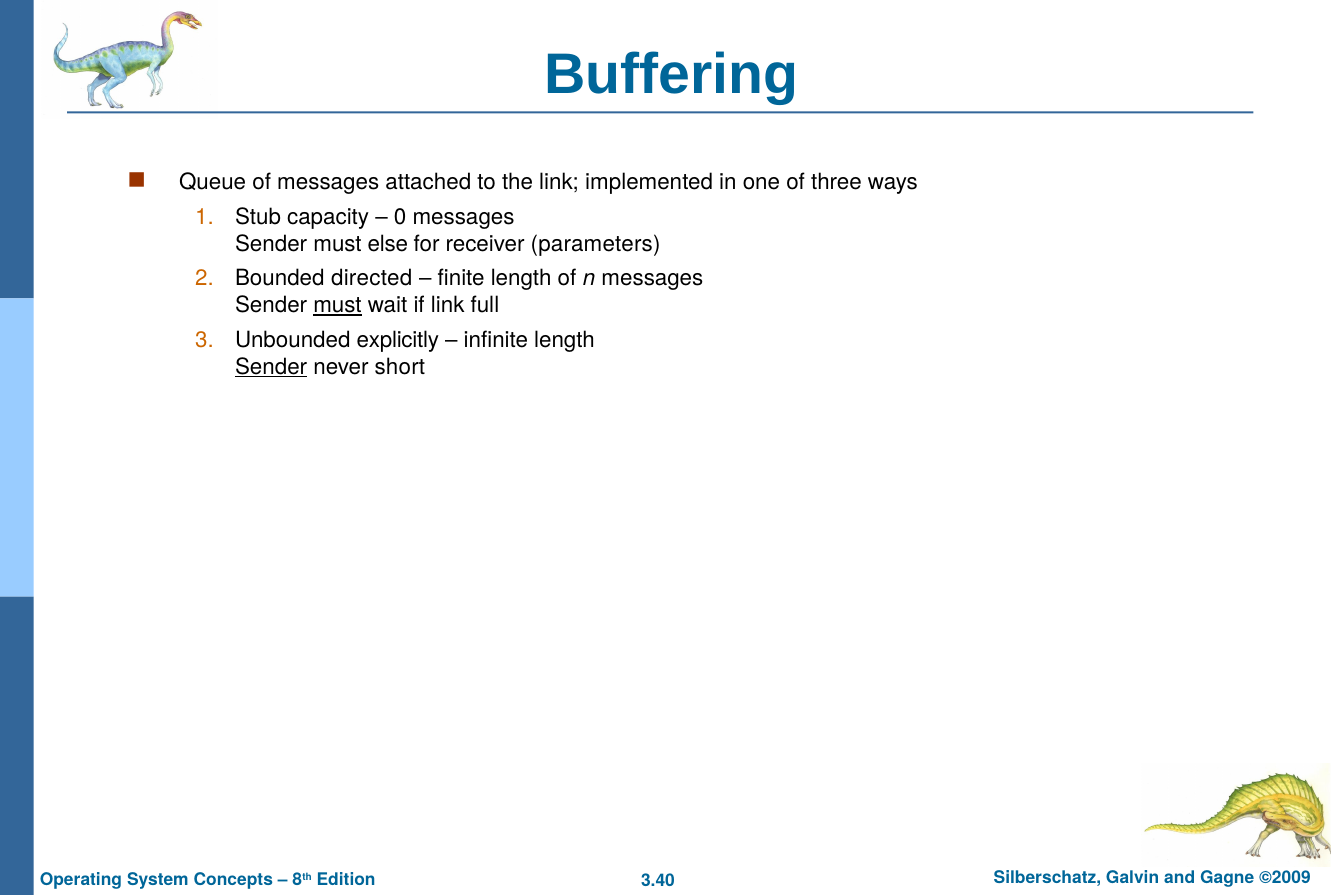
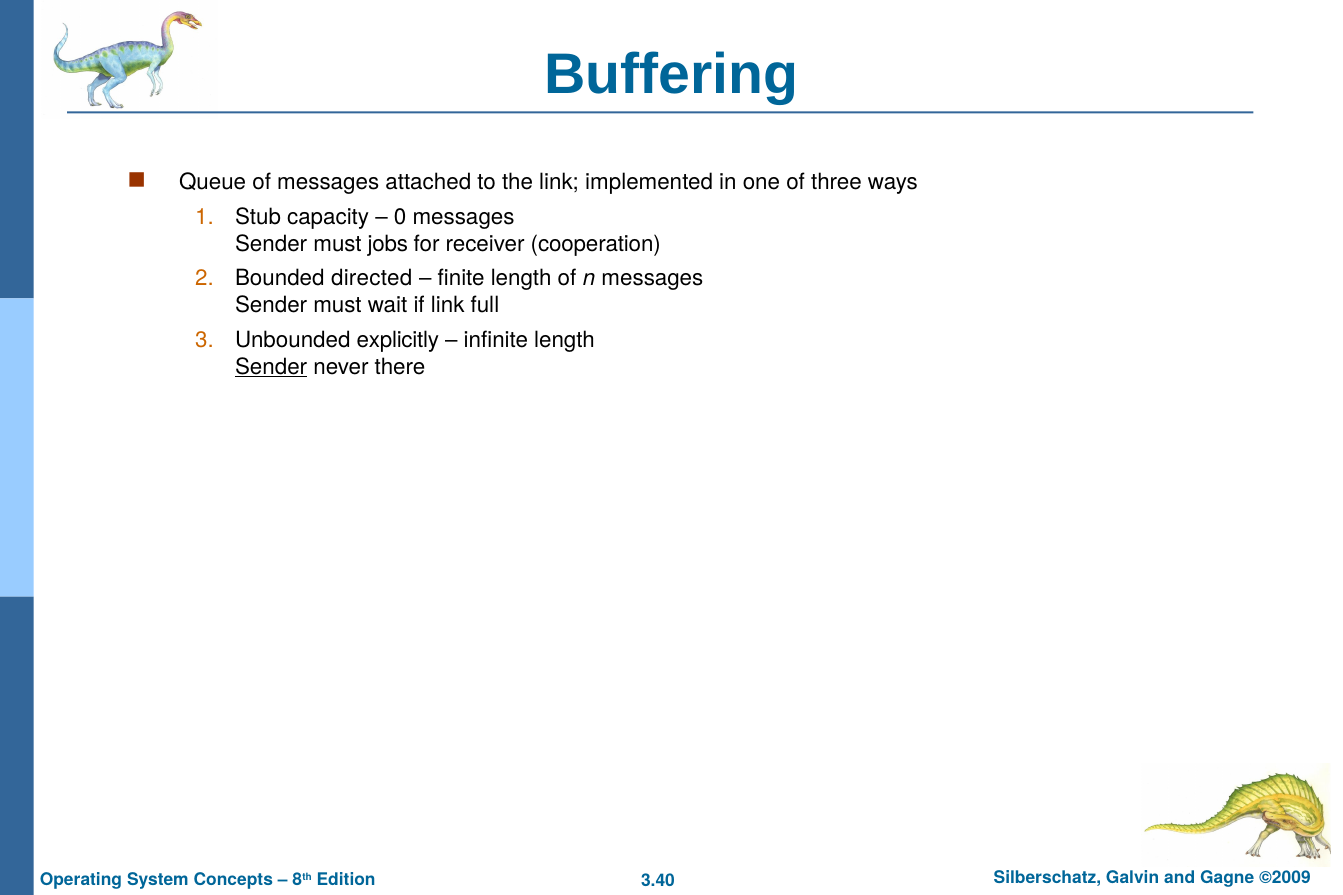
else: else -> jobs
parameters: parameters -> cooperation
must at (338, 305) underline: present -> none
short: short -> there
